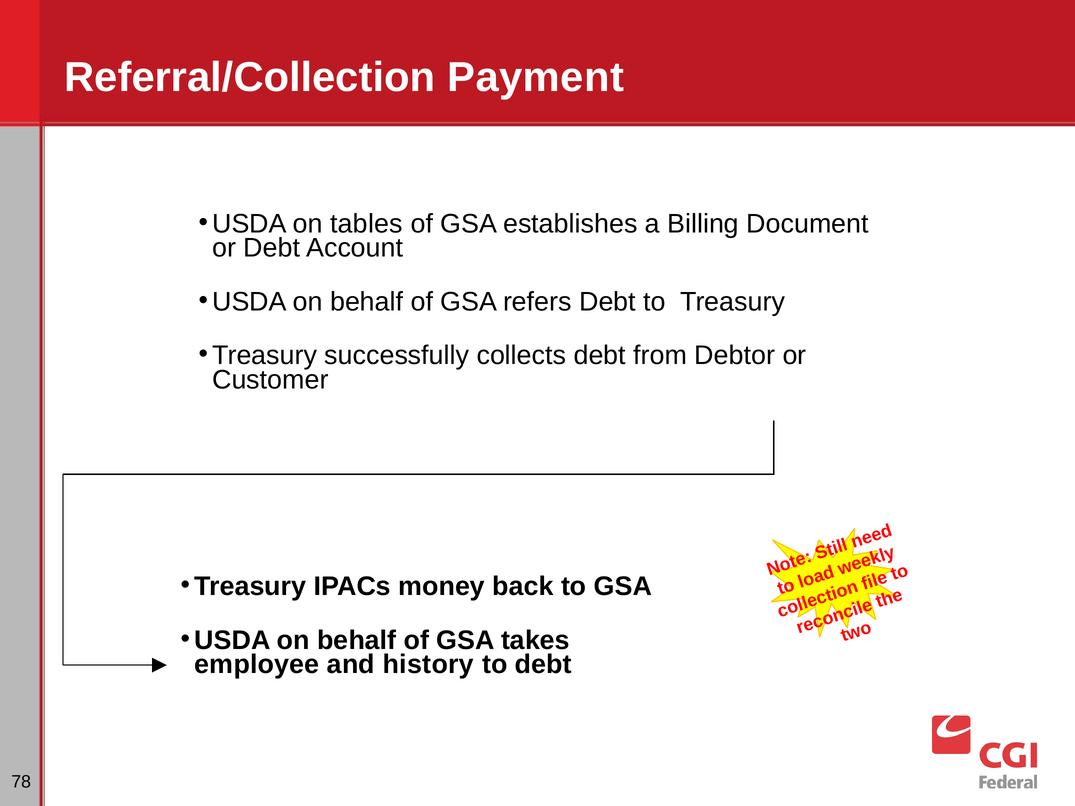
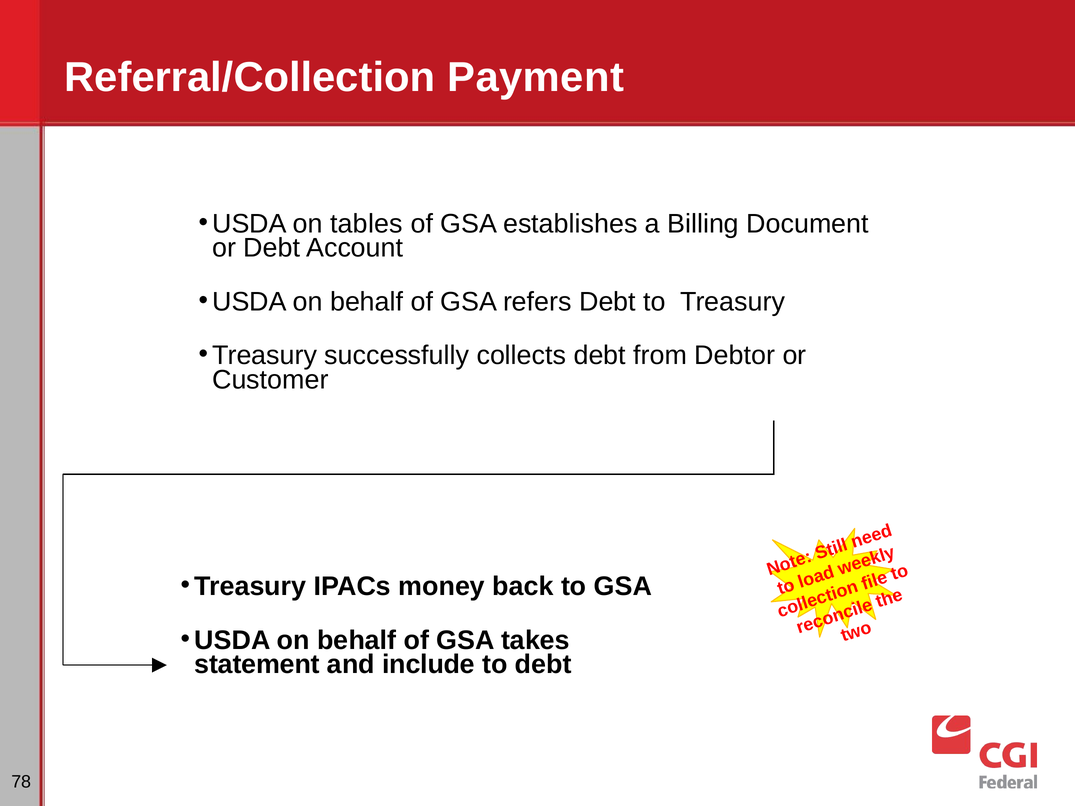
employee: employee -> statement
history: history -> include
